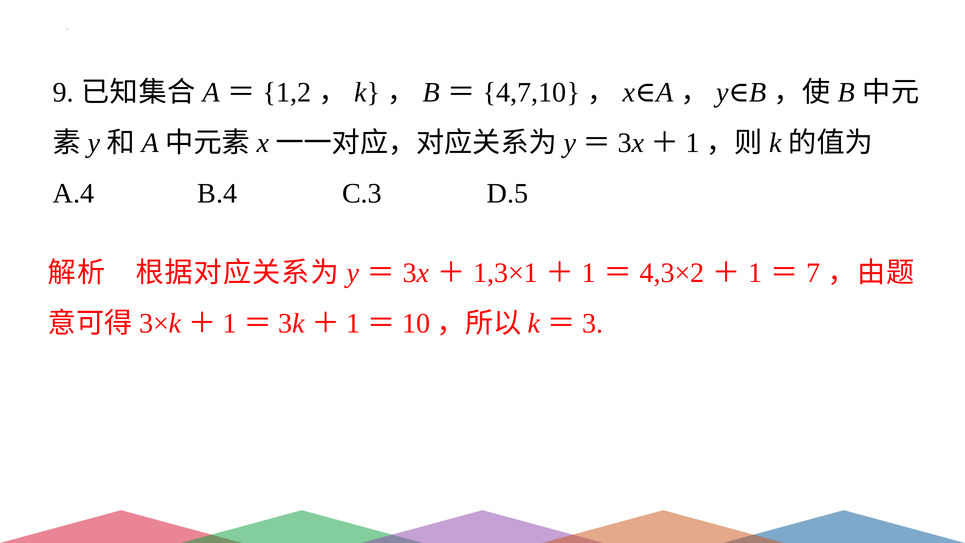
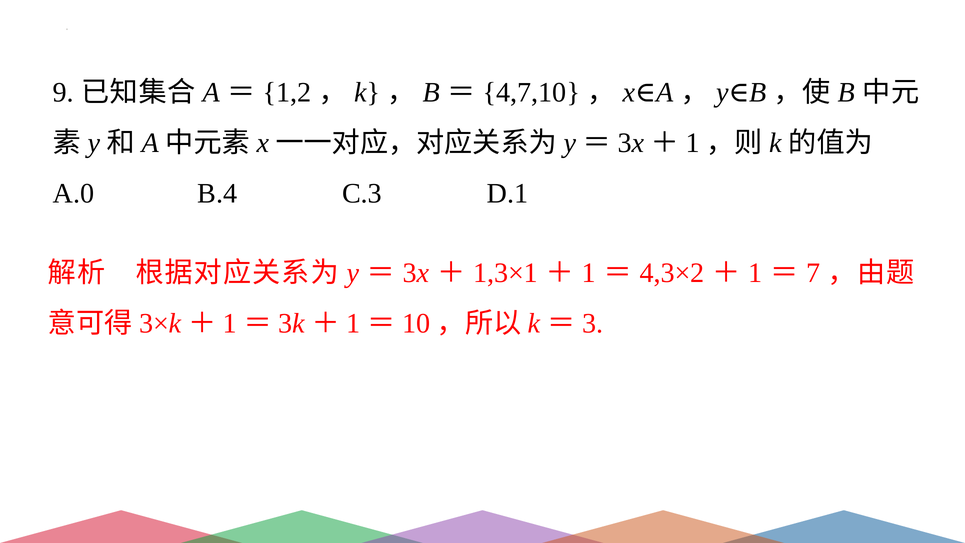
A.4: A.4 -> A.0
D.5: D.5 -> D.1
